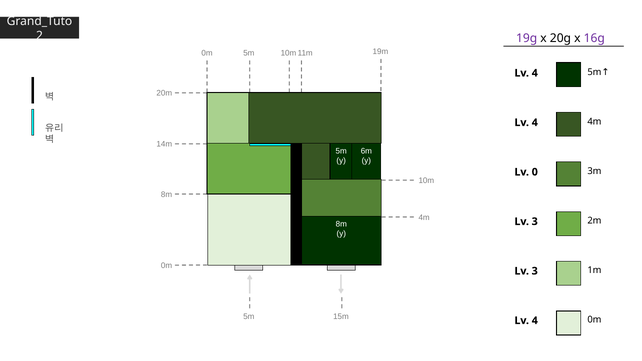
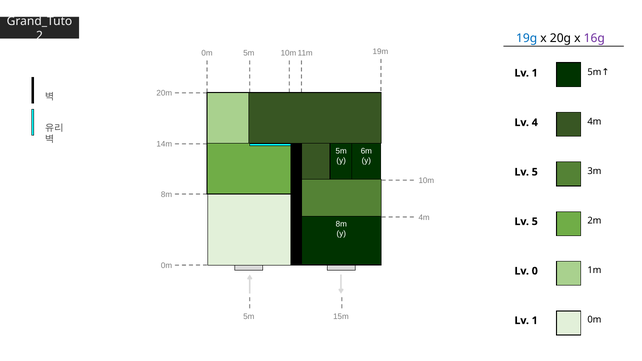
19g colour: purple -> blue
4 at (535, 73): 4 -> 1
0 at (535, 172): 0 -> 5
3 at (535, 222): 3 -> 5
3 at (535, 271): 3 -> 0
4 at (535, 321): 4 -> 1
